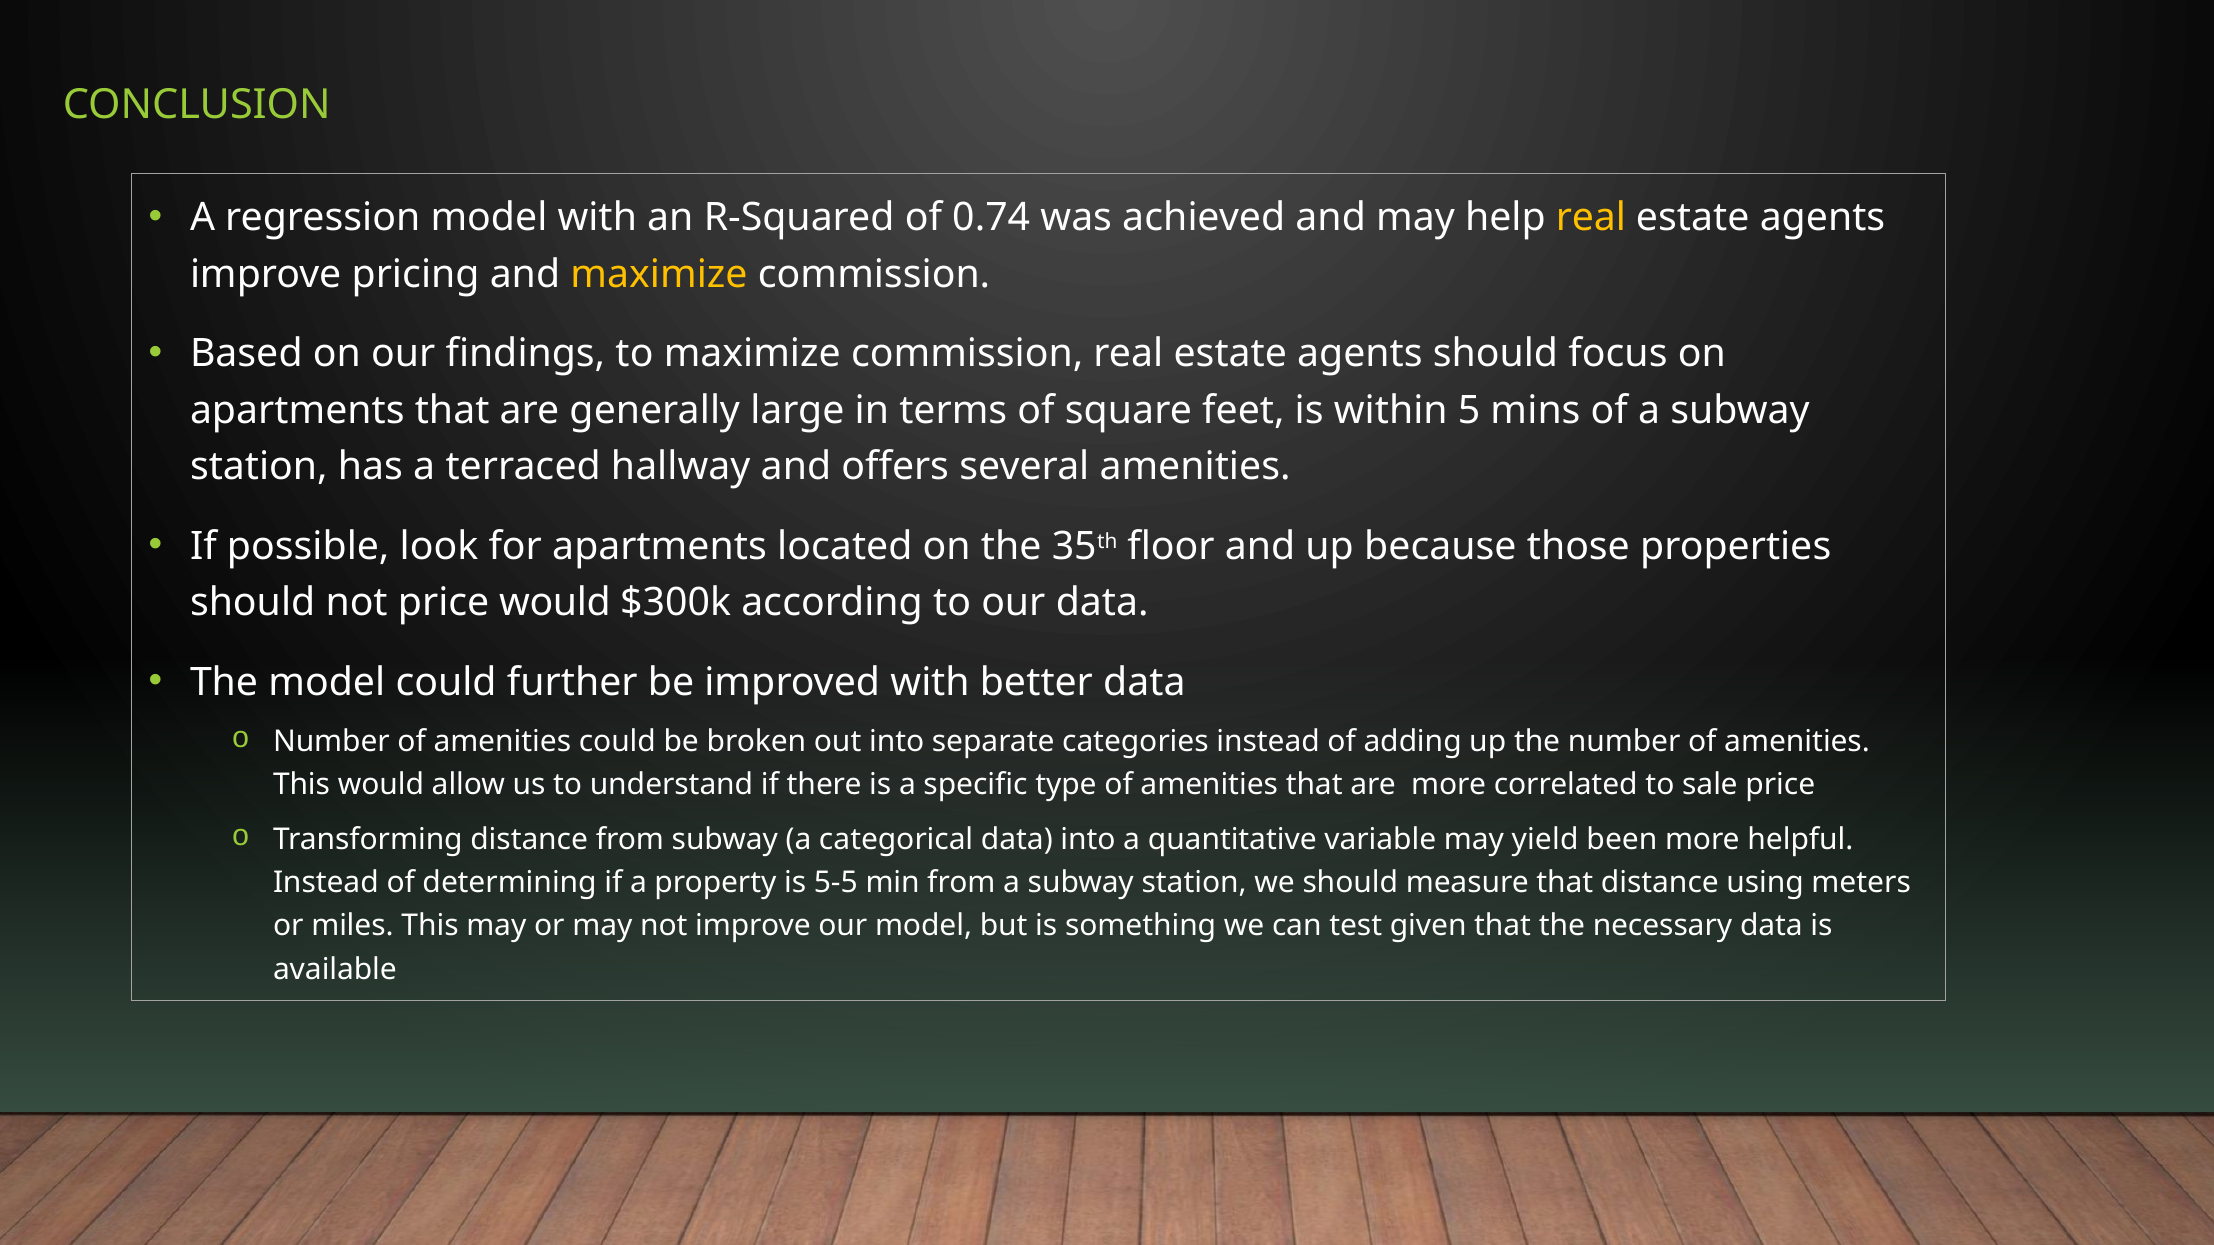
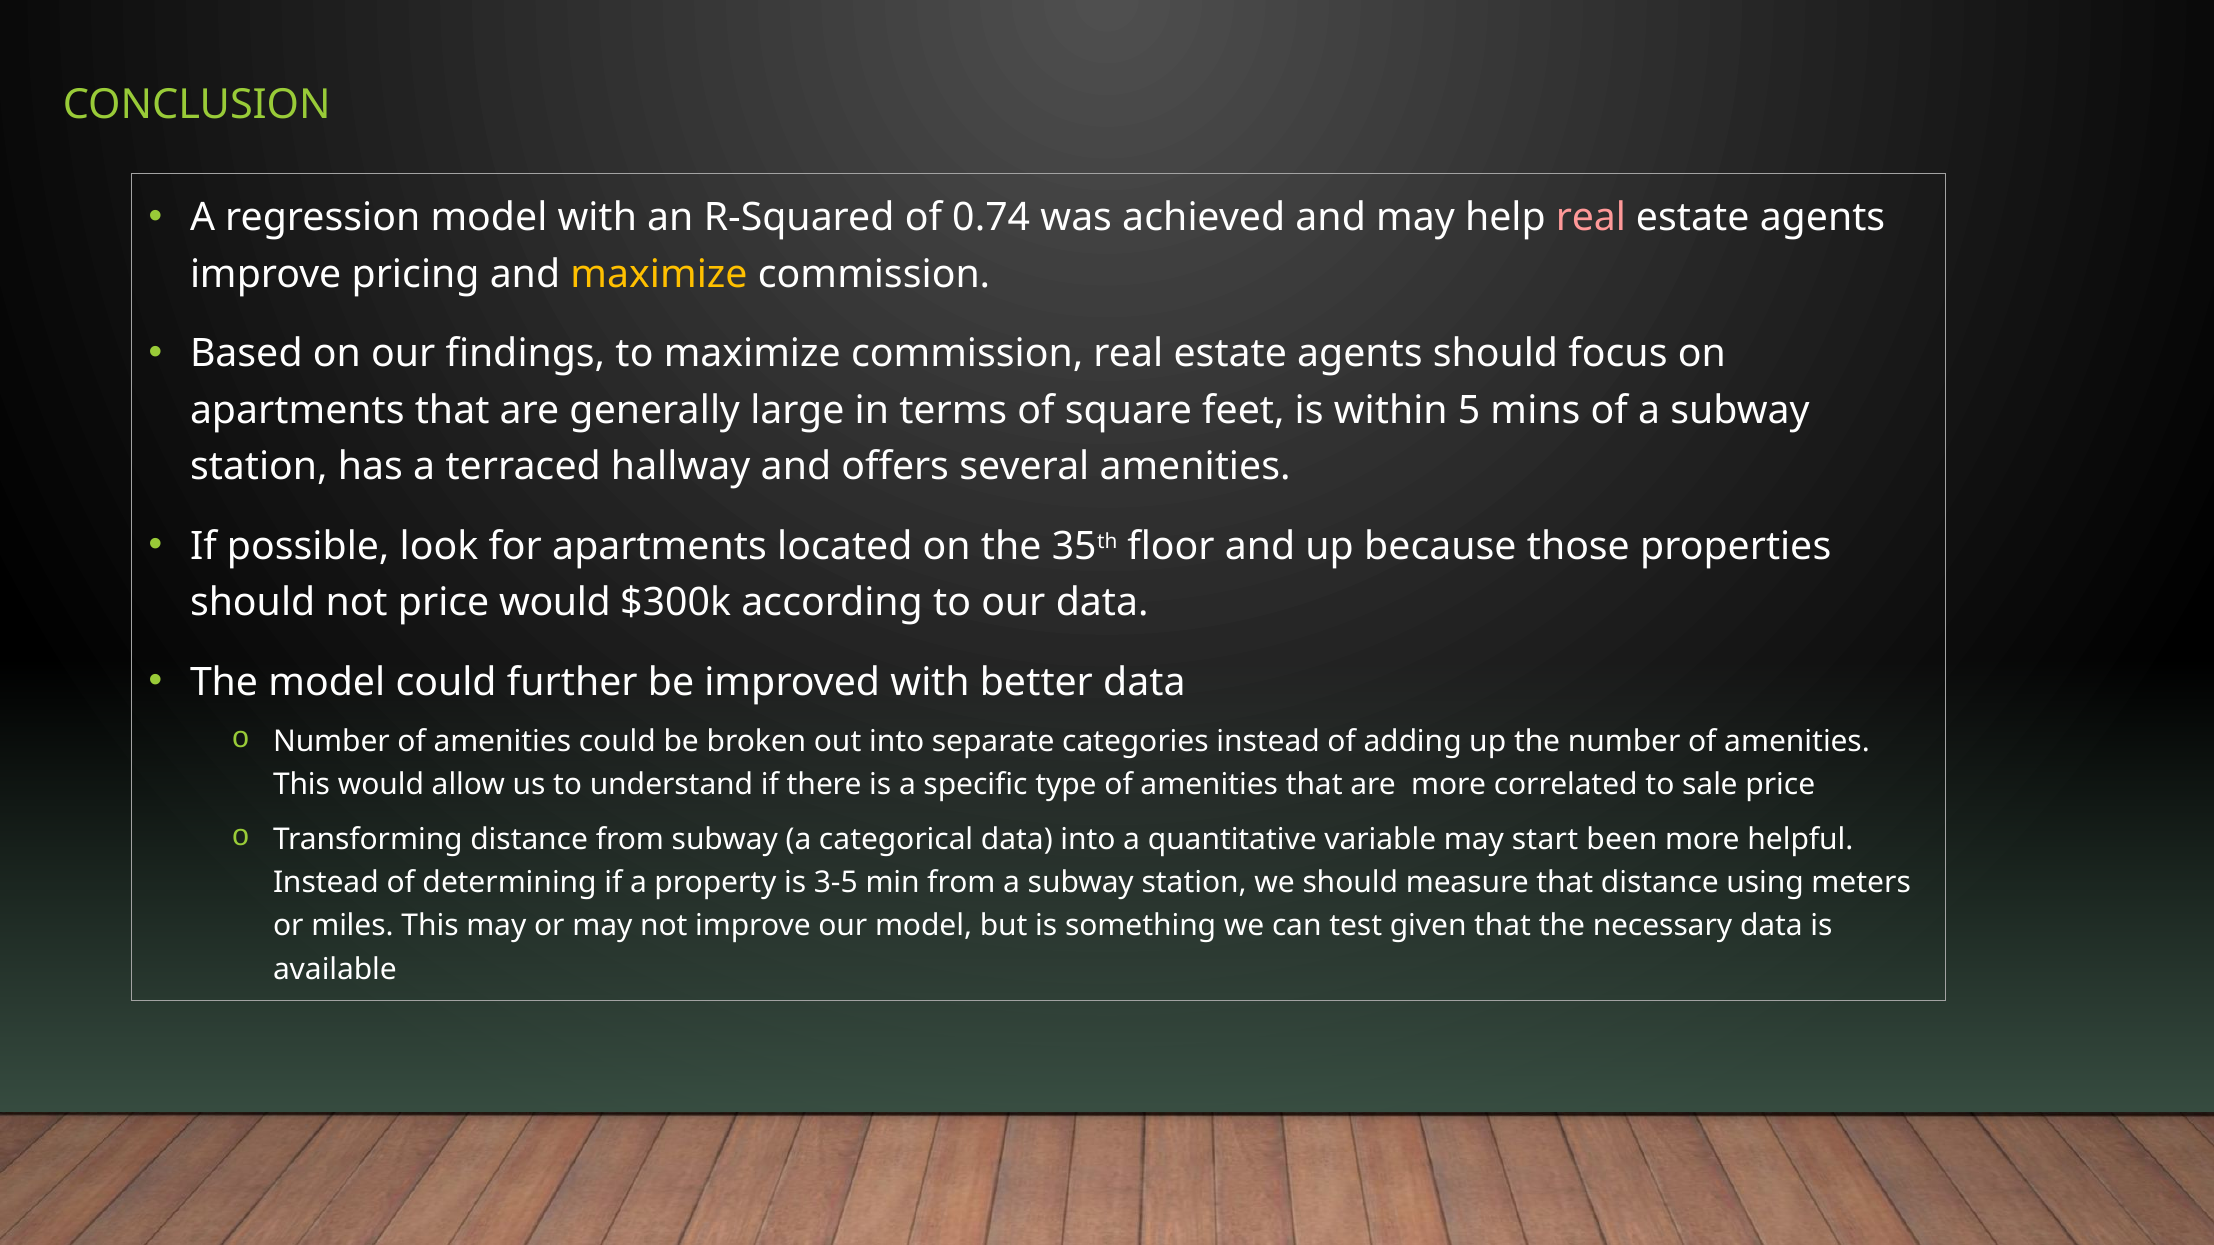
real at (1591, 218) colour: yellow -> pink
yield: yield -> start
5-5: 5-5 -> 3-5
